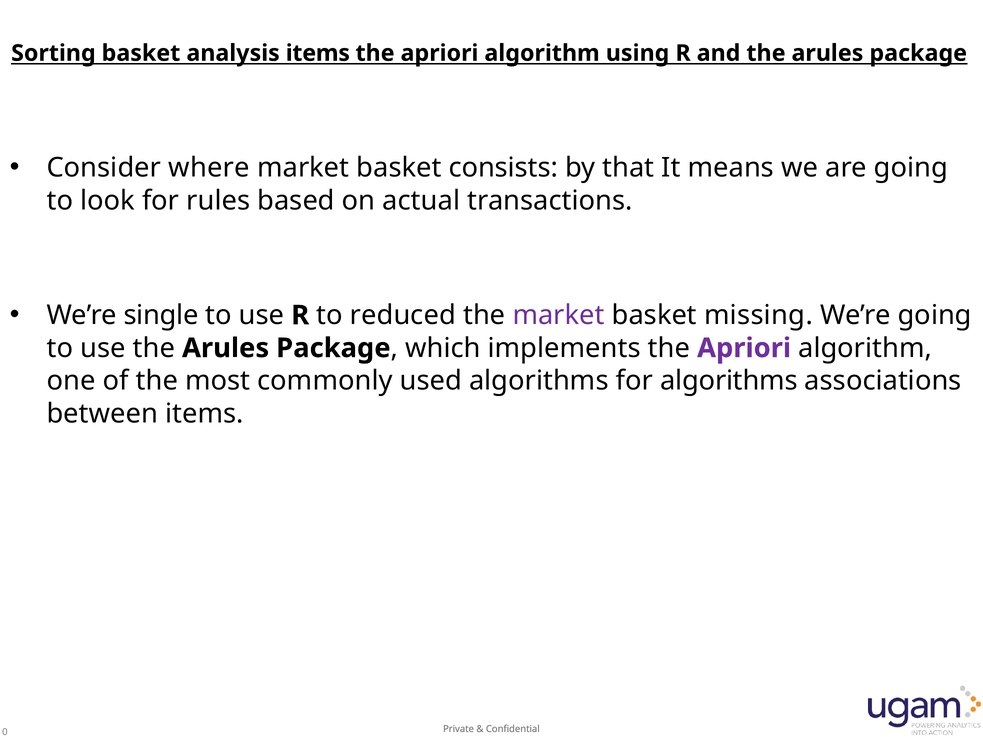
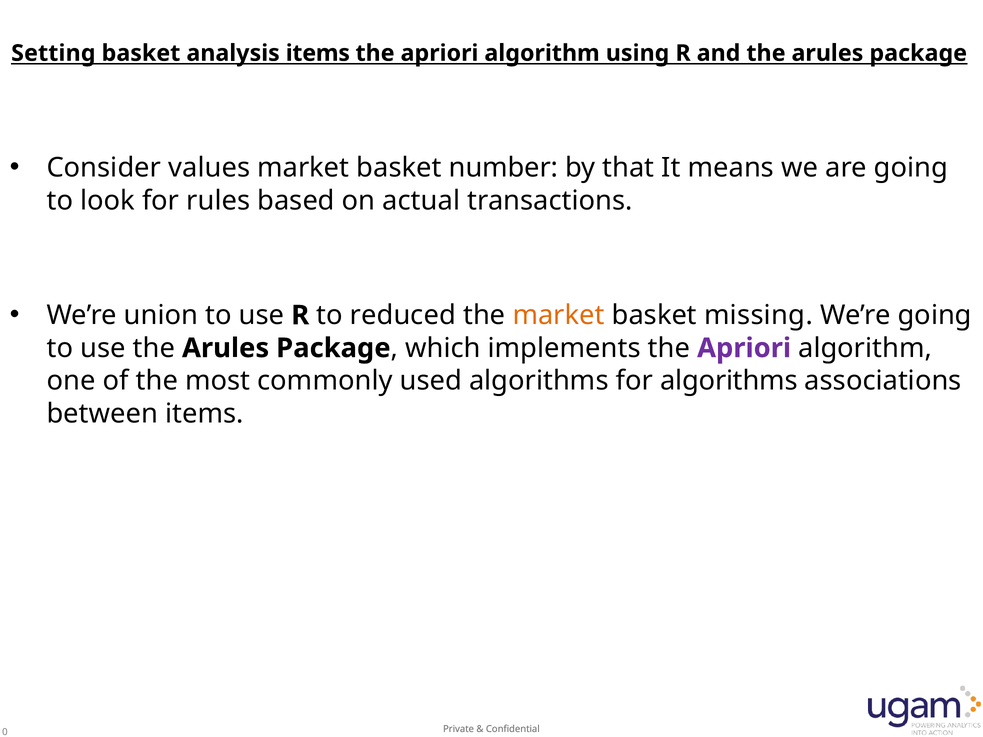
Sorting: Sorting -> Setting
where: where -> values
consists: consists -> number
single: single -> union
market at (559, 315) colour: purple -> orange
